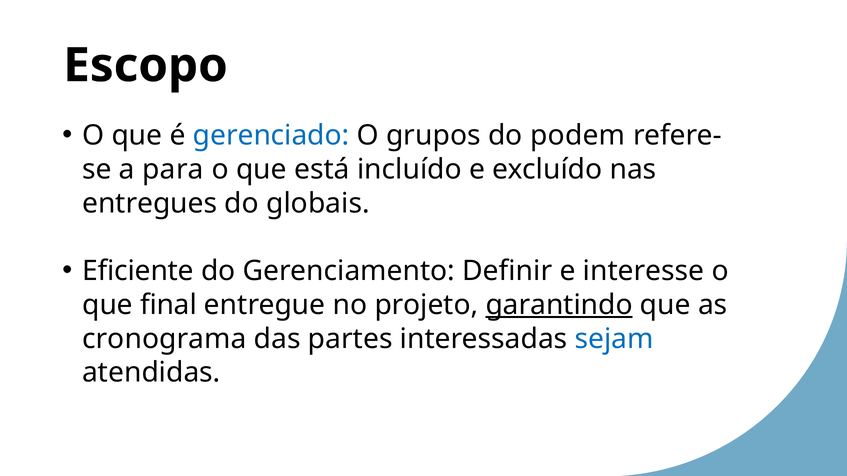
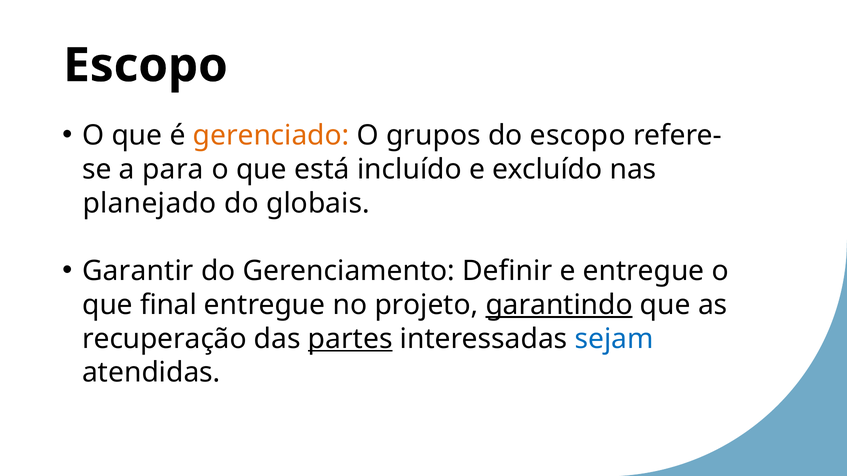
gerenciado colour: blue -> orange
do podem: podem -> escopo
entregues: entregues -> planejado
Eficiente: Eficiente -> Garantir
e interesse: interesse -> entregue
cronograma: cronograma -> recuperação
partes underline: none -> present
